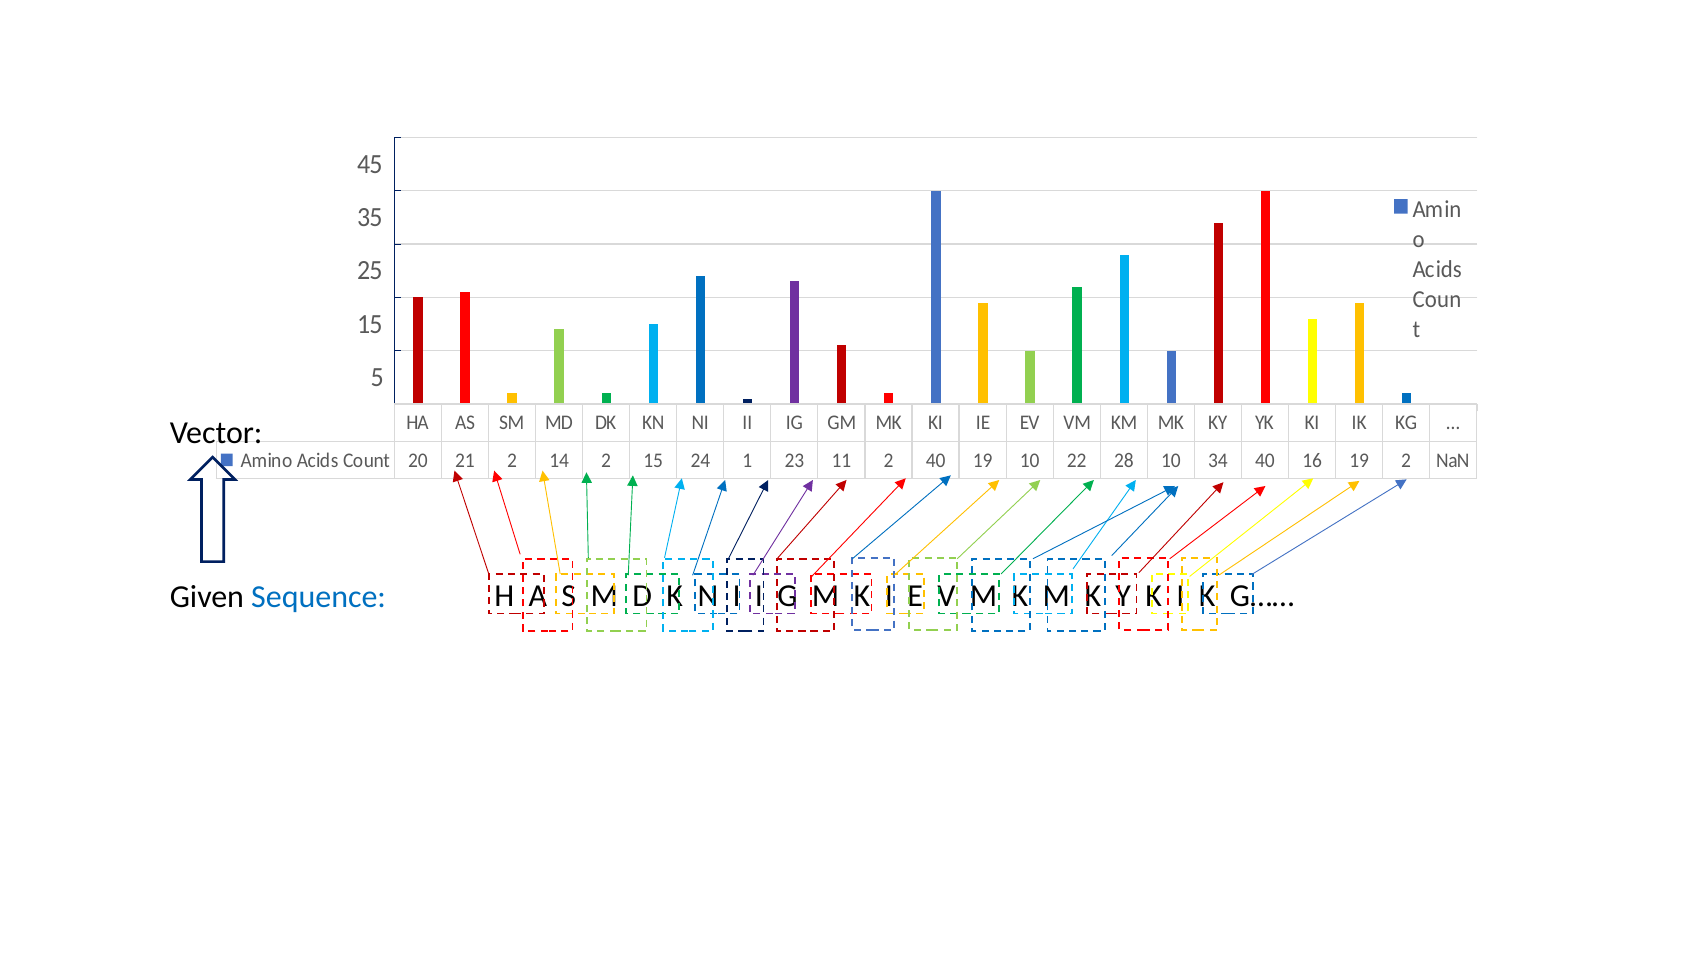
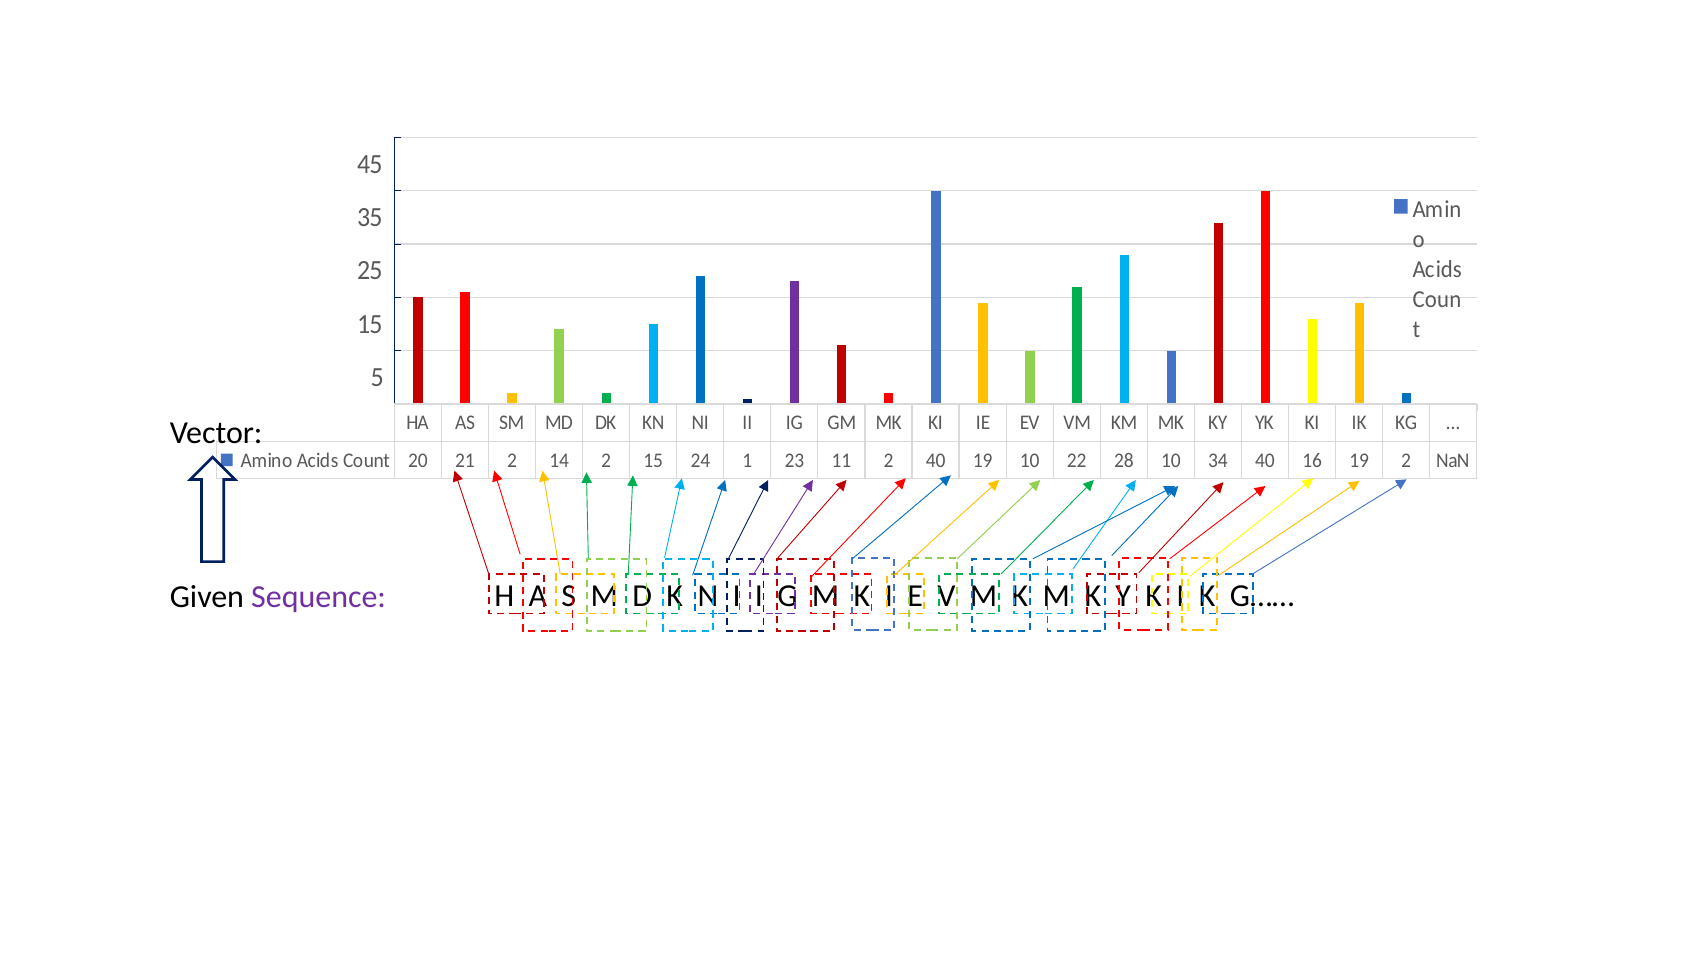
Sequence colour: blue -> purple
